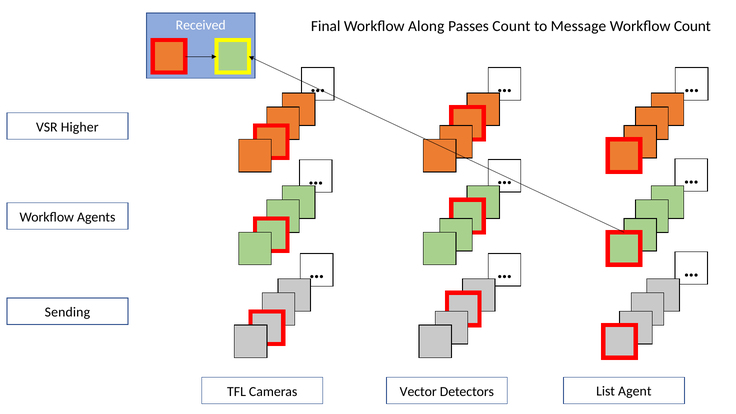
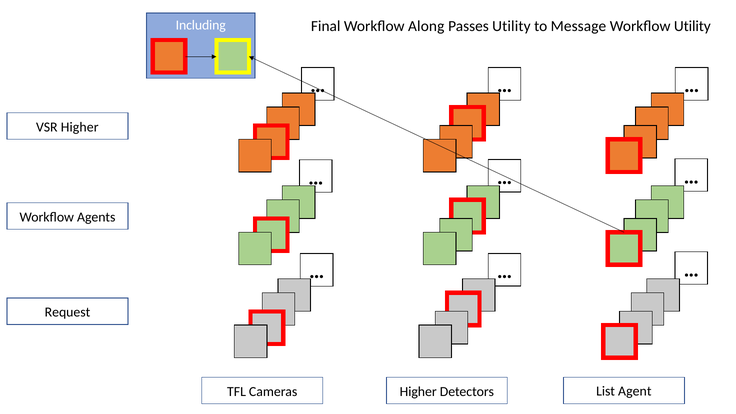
Received: Received -> Including
Passes Count: Count -> Utility
Workflow Count: Count -> Utility
Sending: Sending -> Request
Cameras Vector: Vector -> Higher
